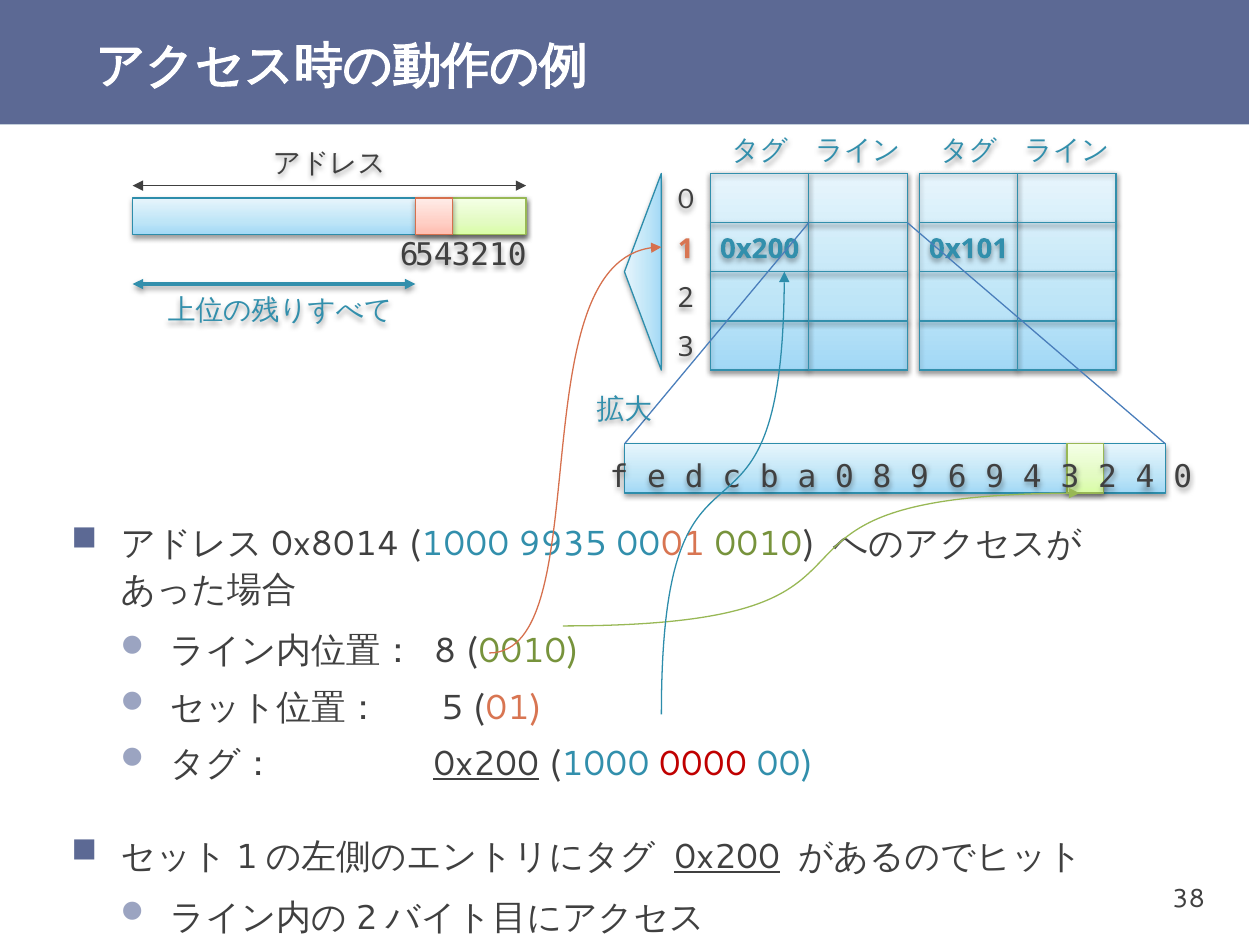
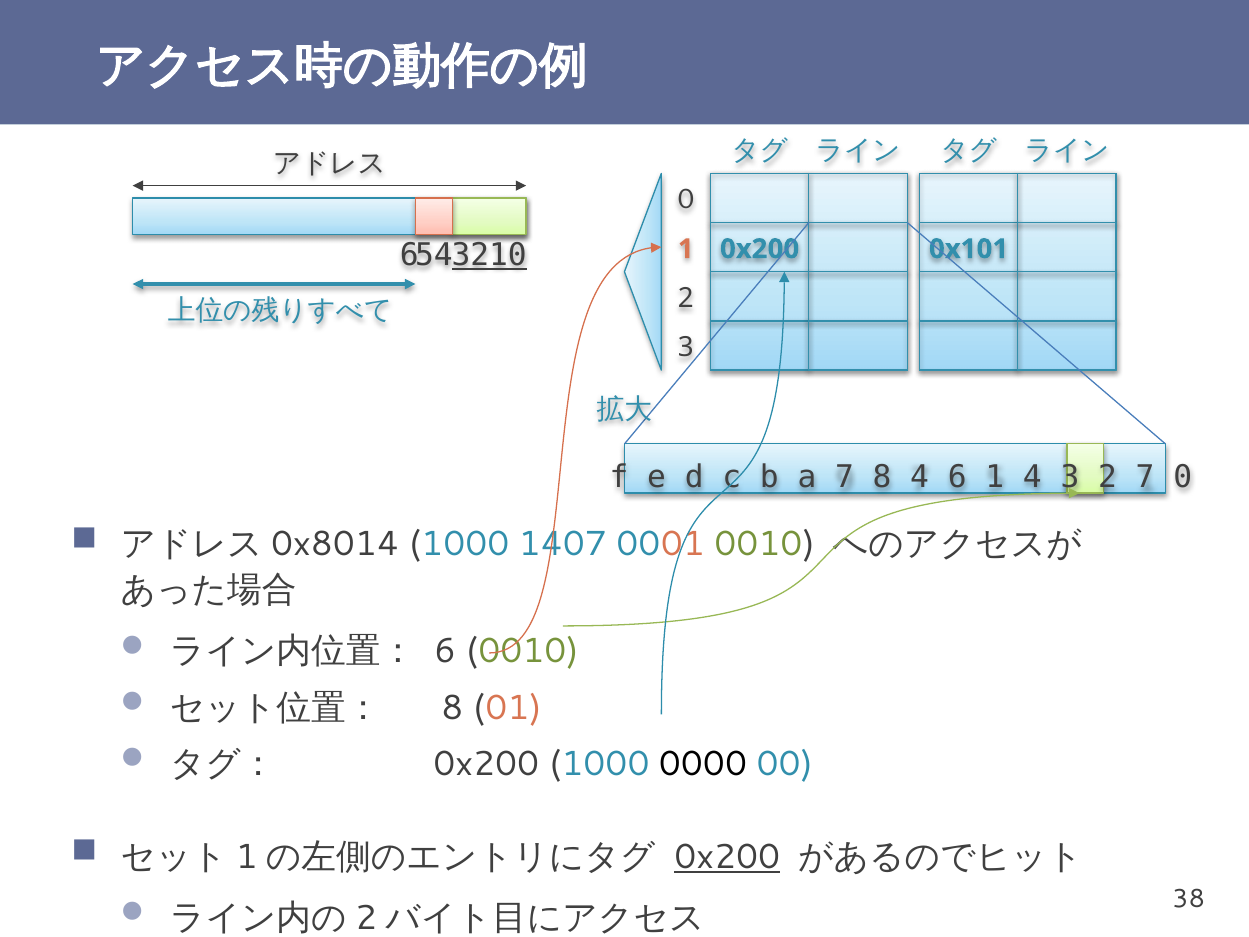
3210 underline: none -> present
a 0: 0 -> 7
8 9: 9 -> 4
6 9: 9 -> 1
2 4: 4 -> 7
9935: 9935 -> 1407
8 at (445, 651): 8 -> 6
5 at (452, 708): 5 -> 8
0x200 at (486, 764) underline: present -> none
0000 colour: red -> black
